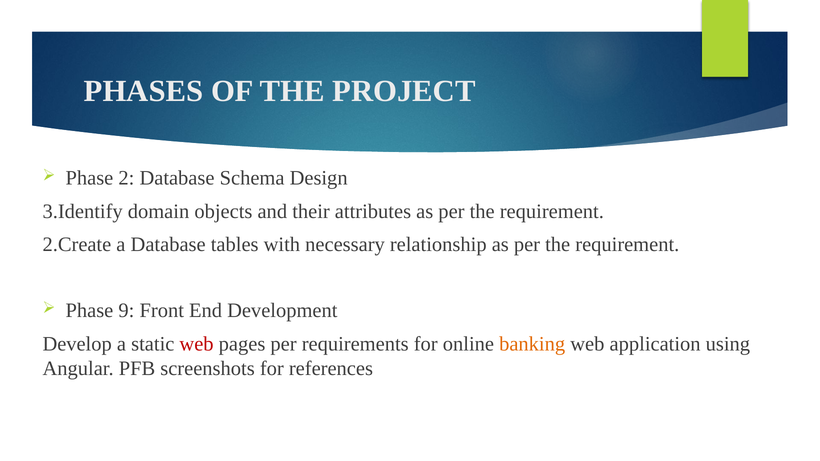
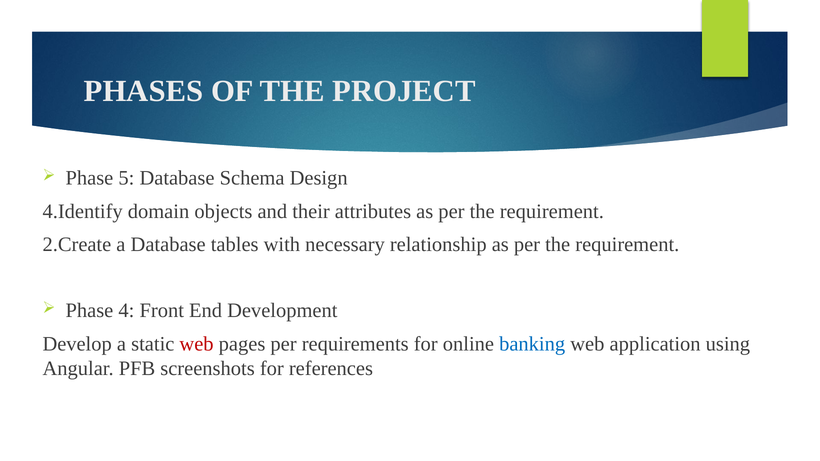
2: 2 -> 5
3.Identify: 3.Identify -> 4.Identify
9: 9 -> 4
banking colour: orange -> blue
